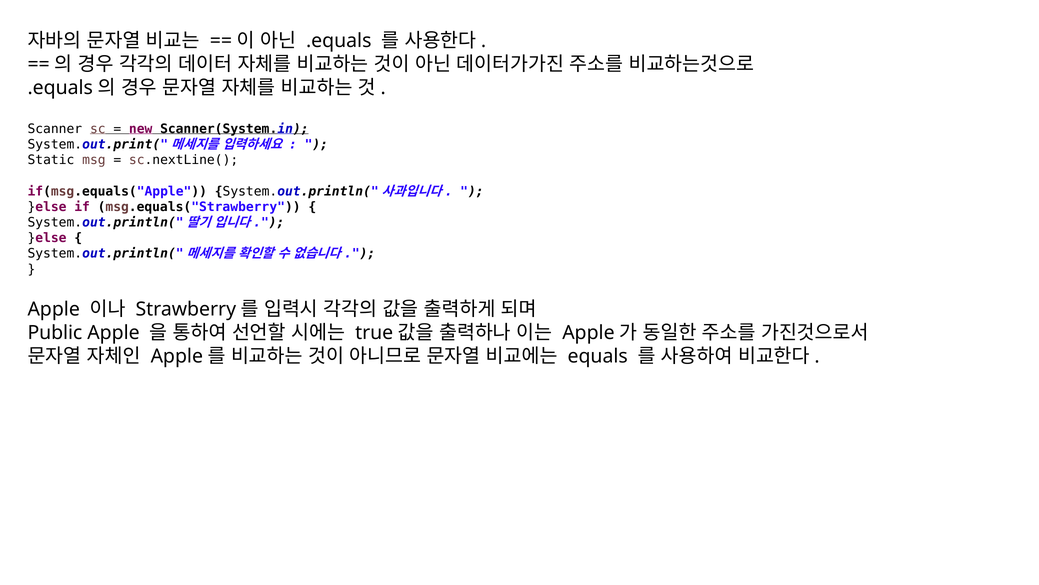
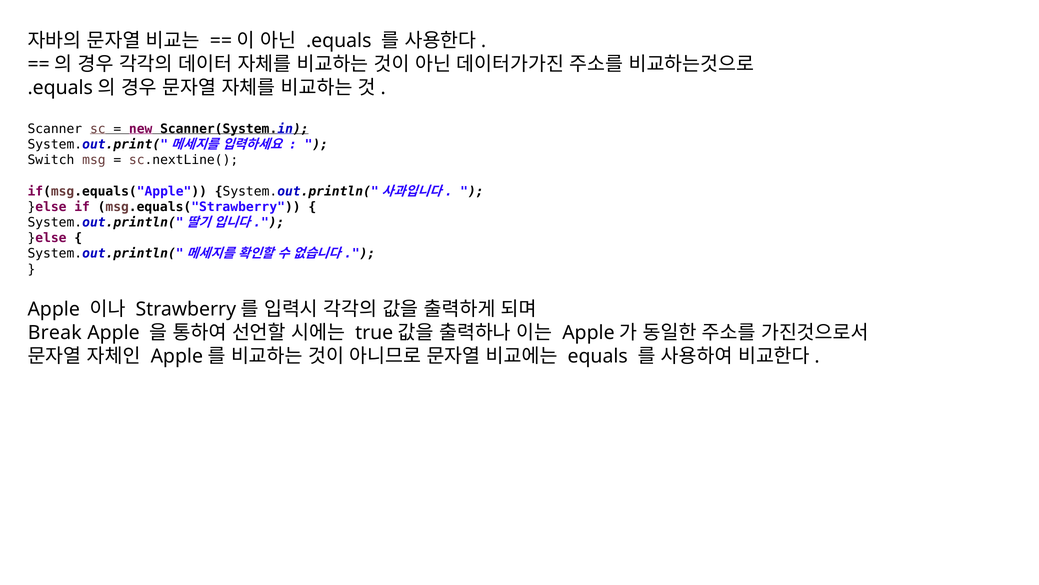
Static: Static -> Switch
Public: Public -> Break
